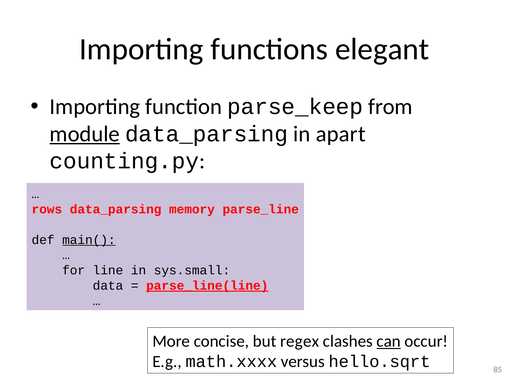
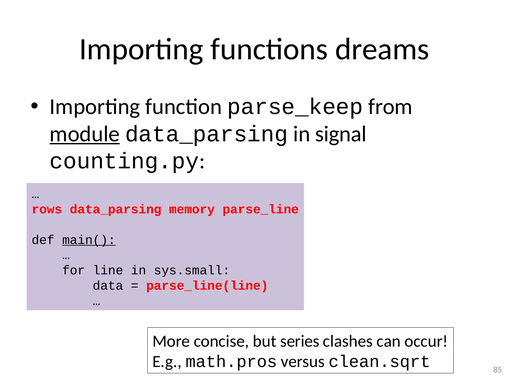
elegant: elegant -> dreams
apart: apart -> signal
parse_line(line underline: present -> none
regex: regex -> series
can underline: present -> none
math.xxxx: math.xxxx -> math.pros
hello.sqrt: hello.sqrt -> clean.sqrt
